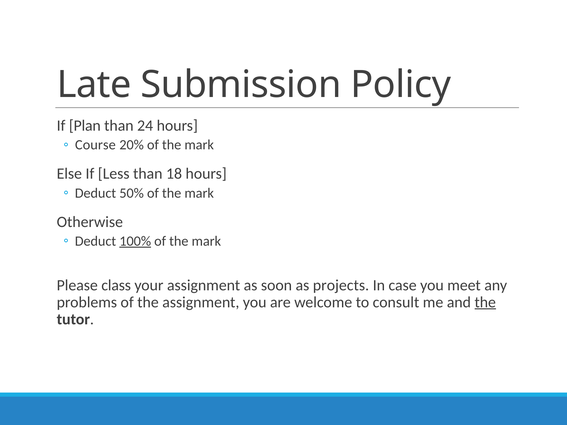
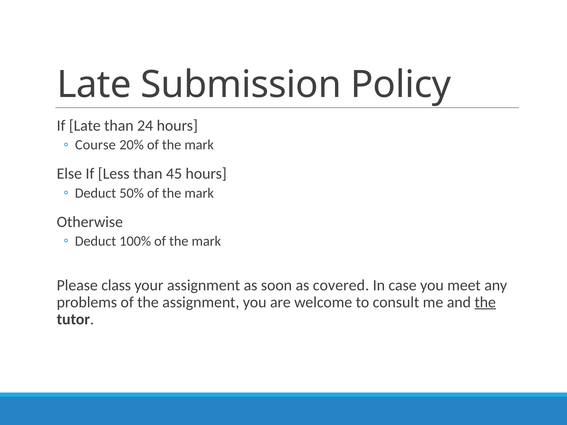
If Plan: Plan -> Late
18: 18 -> 45
100% underline: present -> none
projects: projects -> covered
